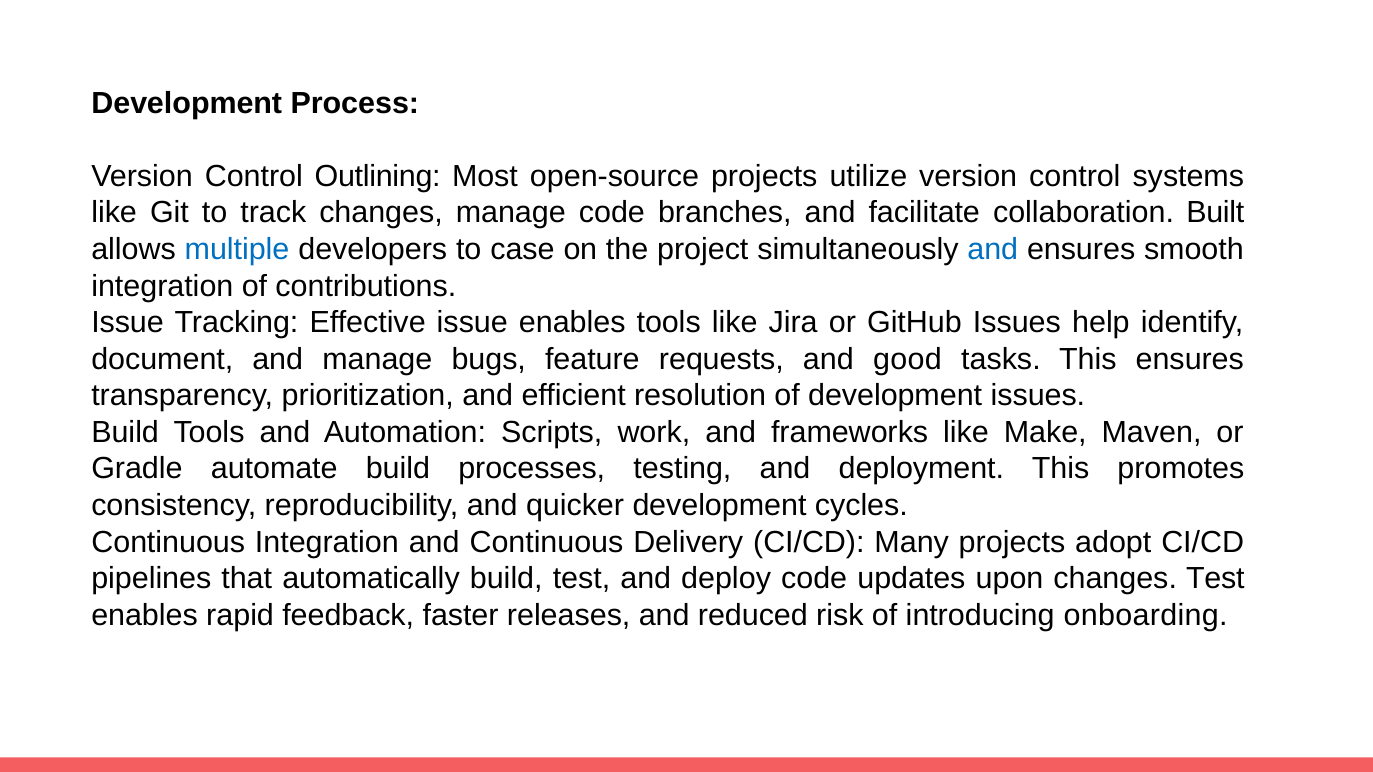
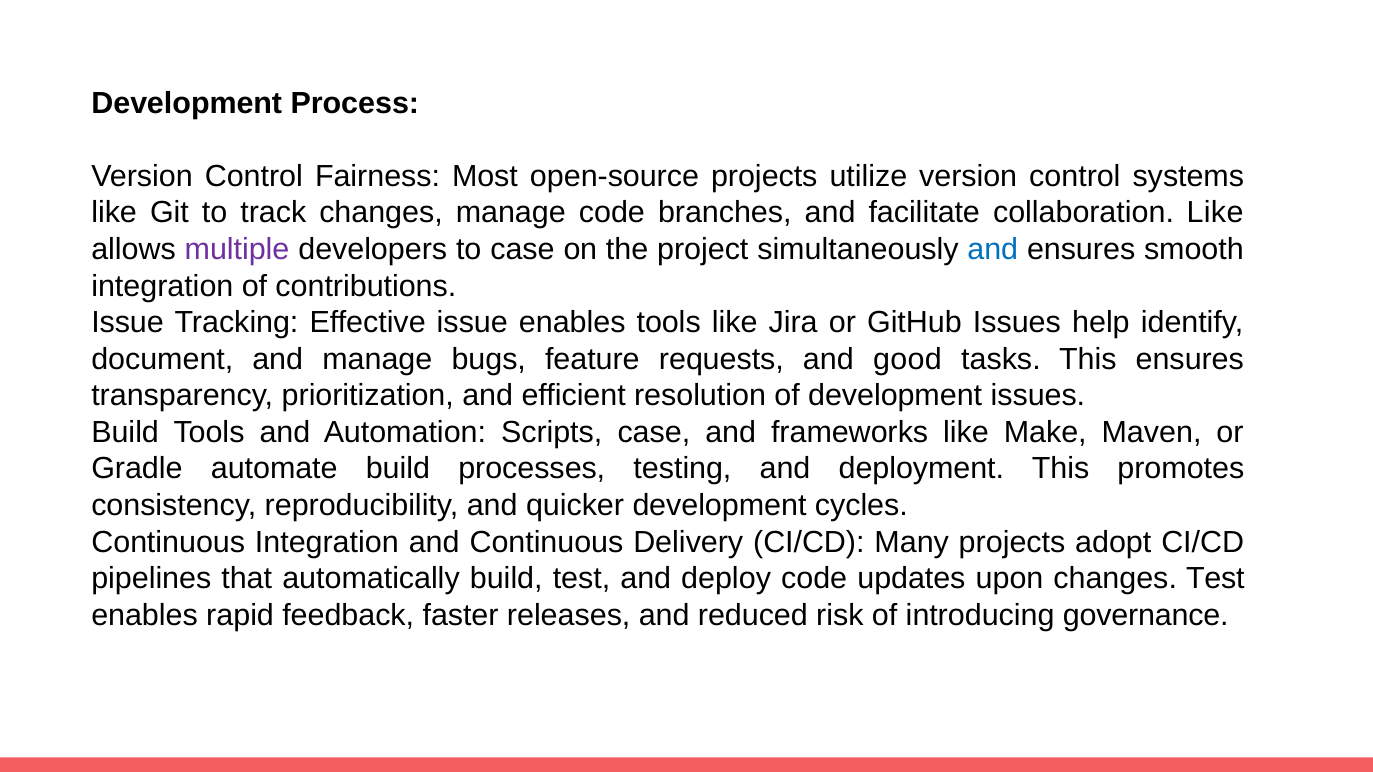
Outlining: Outlining -> Fairness
collaboration Built: Built -> Like
multiple colour: blue -> purple
Scripts work: work -> case
onboarding: onboarding -> governance
